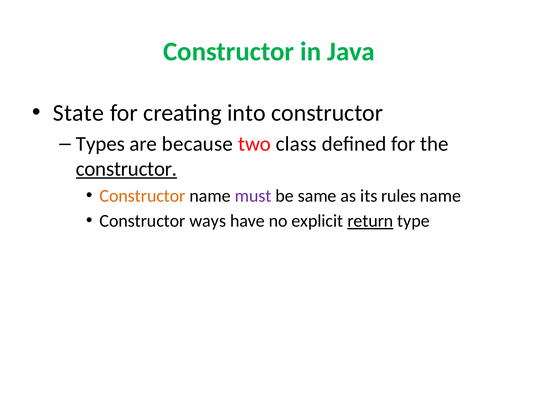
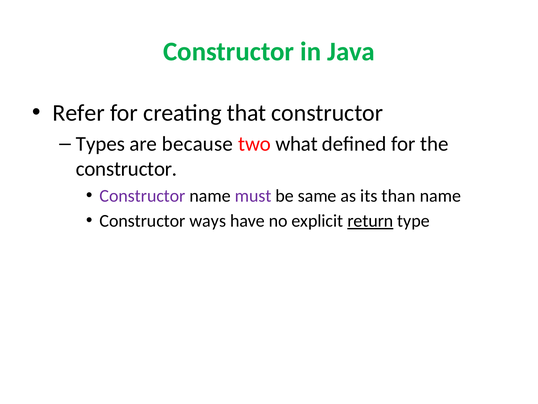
State: State -> Refer
into: into -> that
class: class -> what
constructor at (127, 169) underline: present -> none
Constructor at (143, 196) colour: orange -> purple
rules: rules -> than
